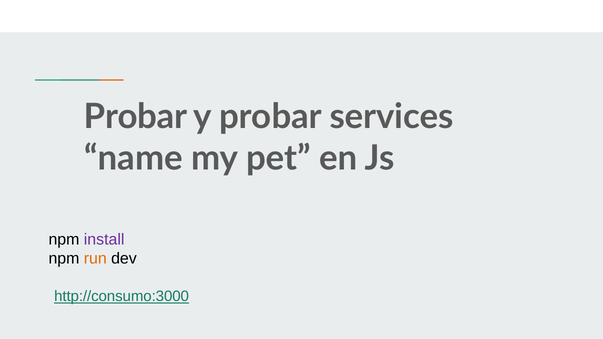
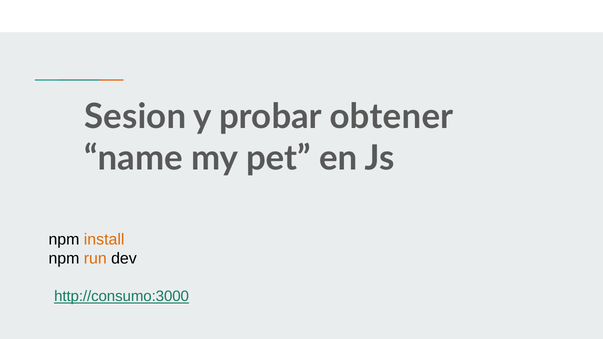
Probar at (135, 117): Probar -> Sesion
services: services -> obtener
install colour: purple -> orange
